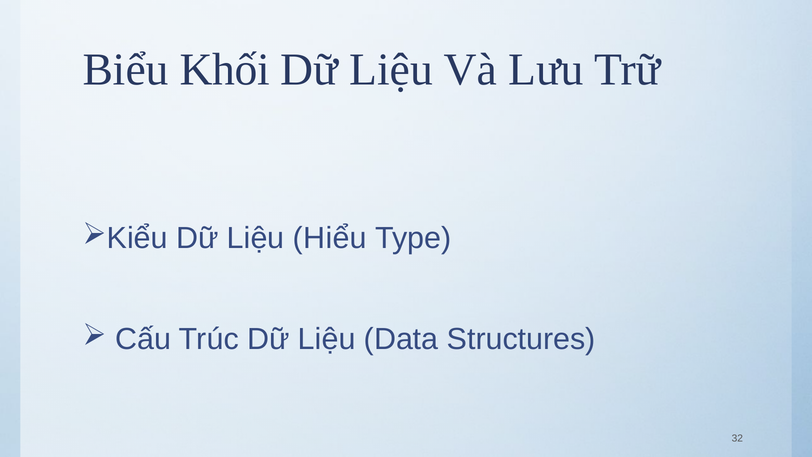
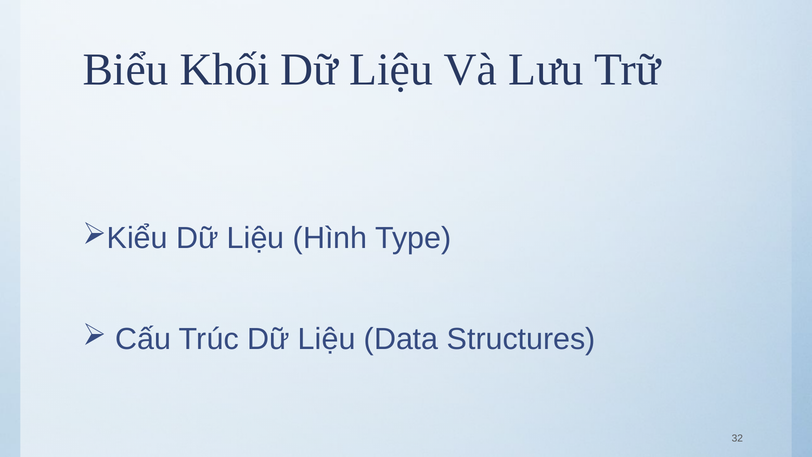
Hiểu: Hiểu -> Hình
